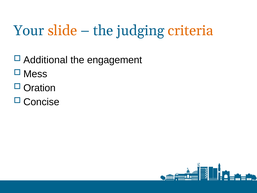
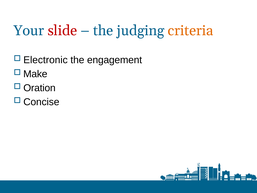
slide colour: orange -> red
Additional: Additional -> Electronic
Mess: Mess -> Make
